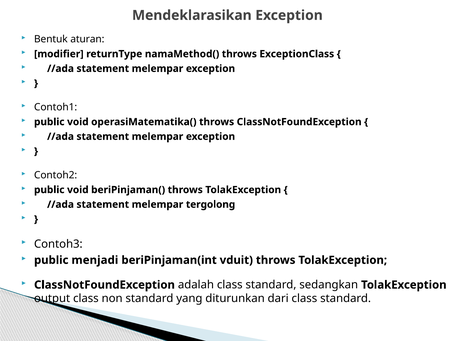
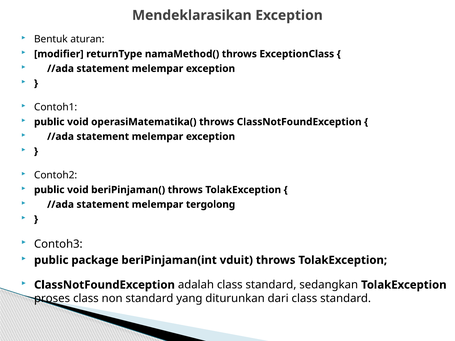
menjadi: menjadi -> package
output: output -> proses
